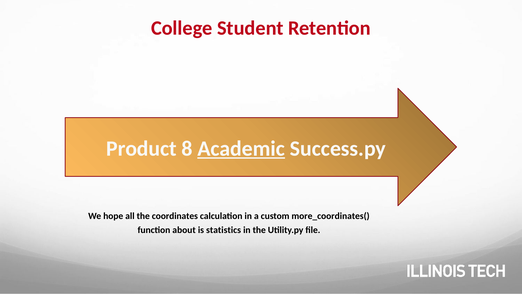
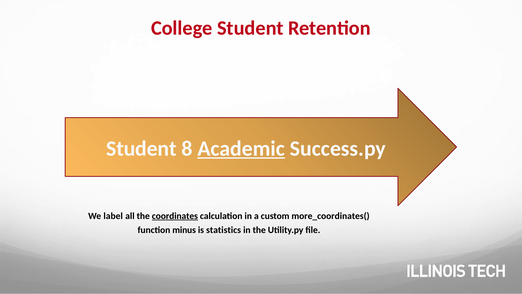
Product at (141, 148): Product -> Student
hope: hope -> label
coordinates underline: none -> present
about: about -> minus
